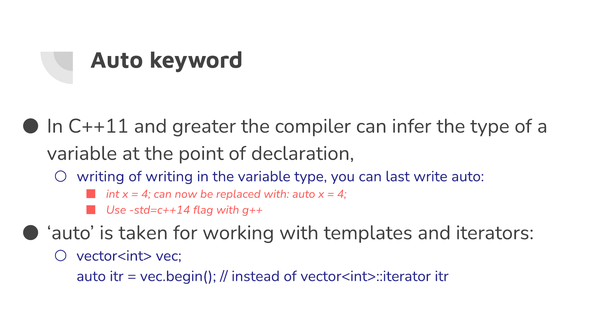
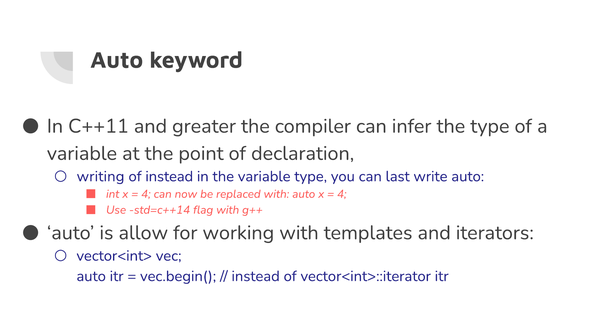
of writing: writing -> instead
taken: taken -> allow
